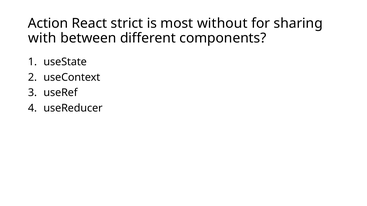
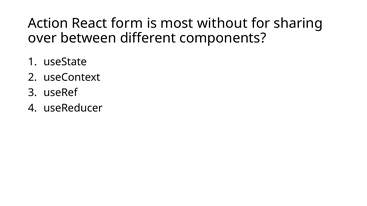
strict: strict -> form
with: with -> over
